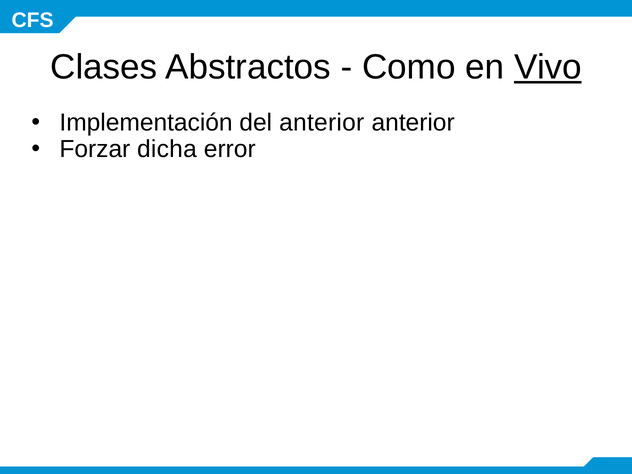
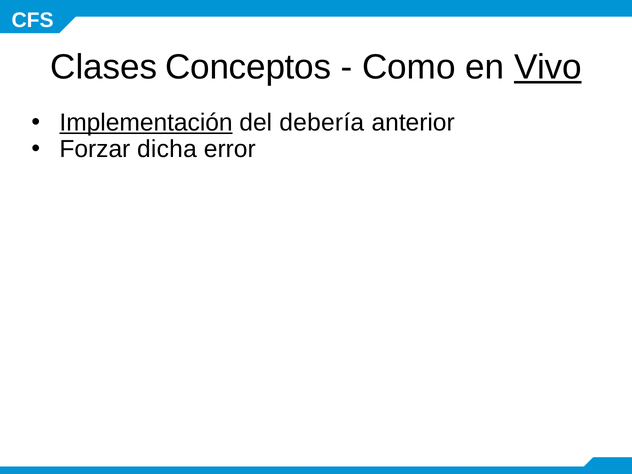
Abstractos: Abstractos -> Conceptos
Implementación underline: none -> present
del anterior: anterior -> debería
